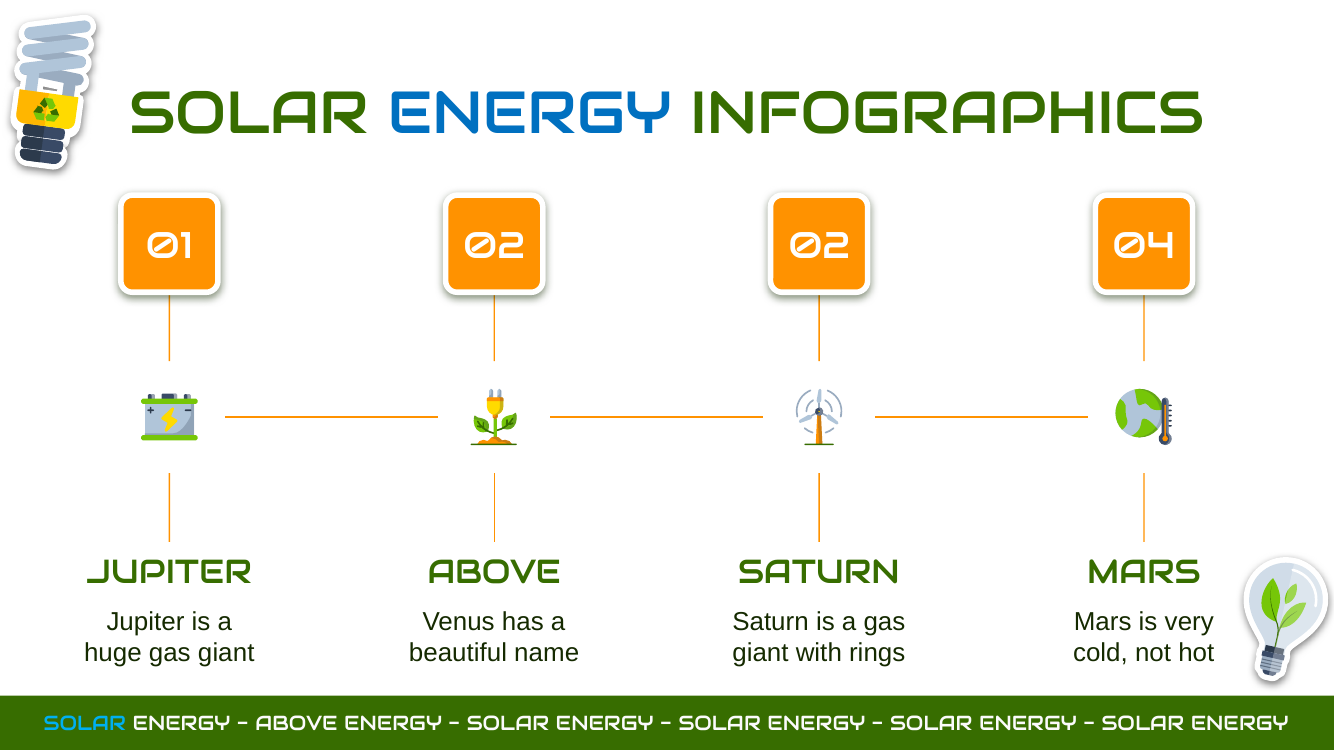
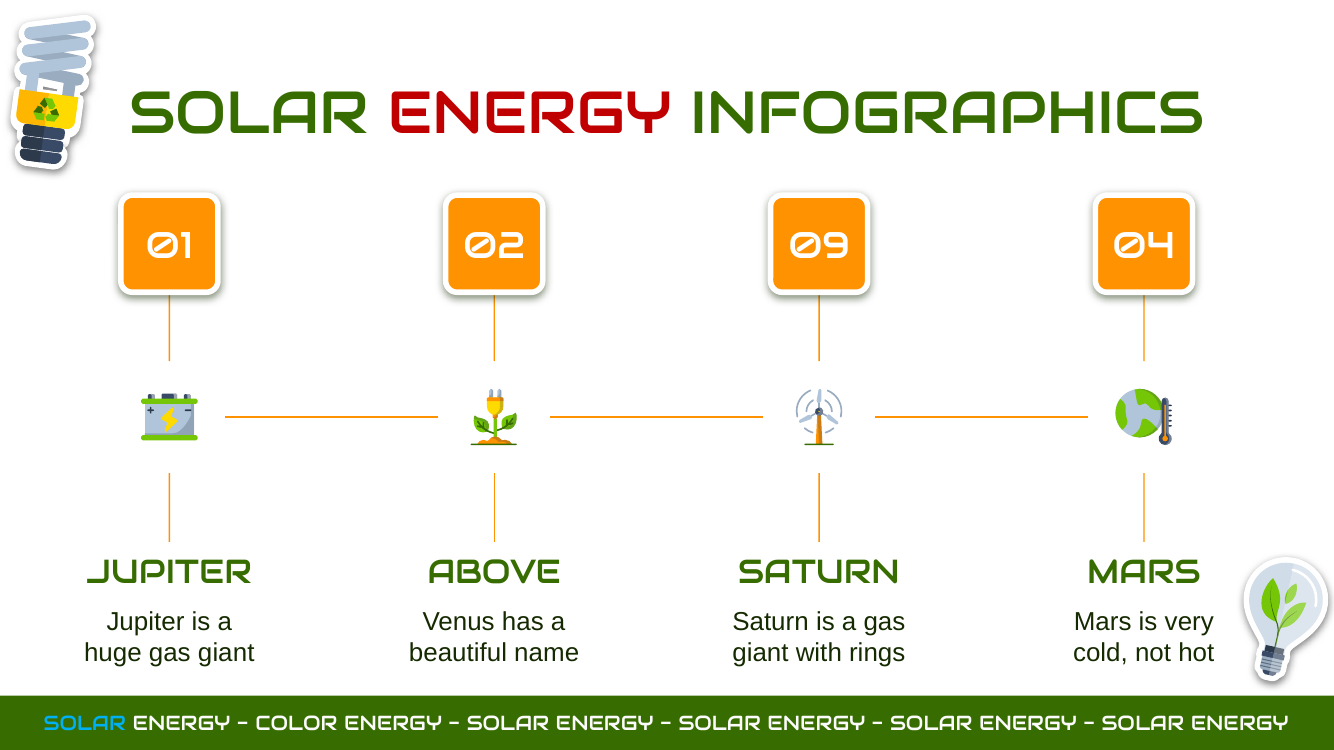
ENERGY at (530, 114) colour: blue -> red
02 02: 02 -> 09
ABOVE at (296, 725): ABOVE -> COLOR
